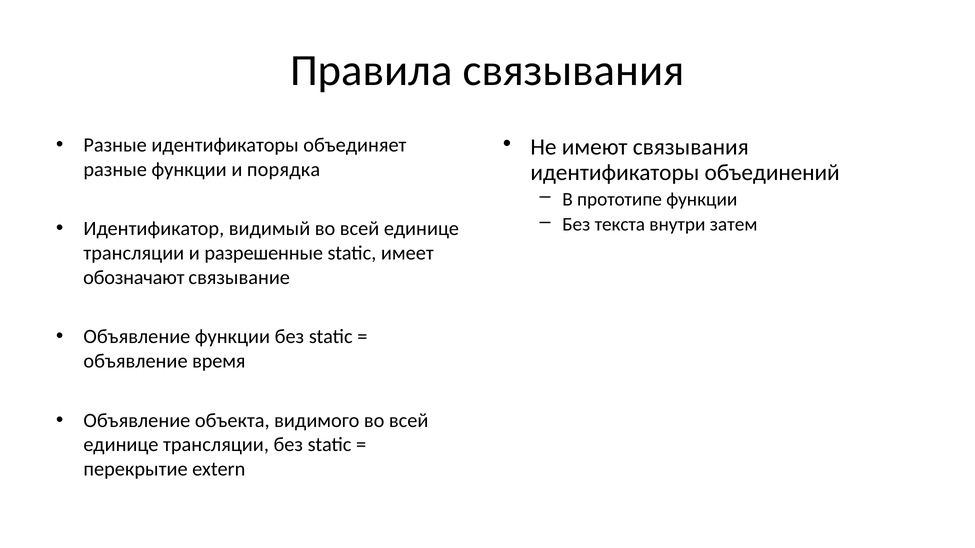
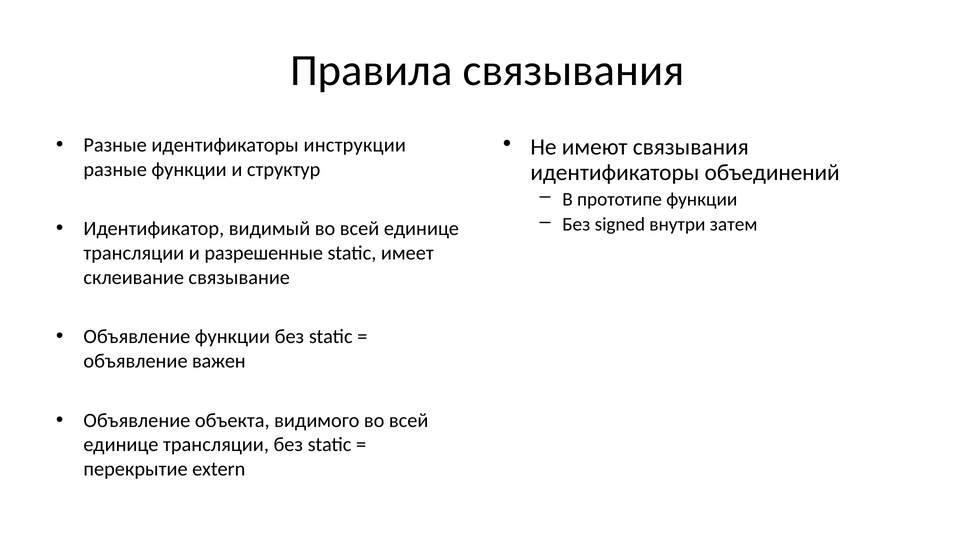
объединяет: объединяет -> инструкции
порядка: порядка -> структур
текста: текста -> signed
обозначают: обозначают -> склеивание
время: время -> важен
